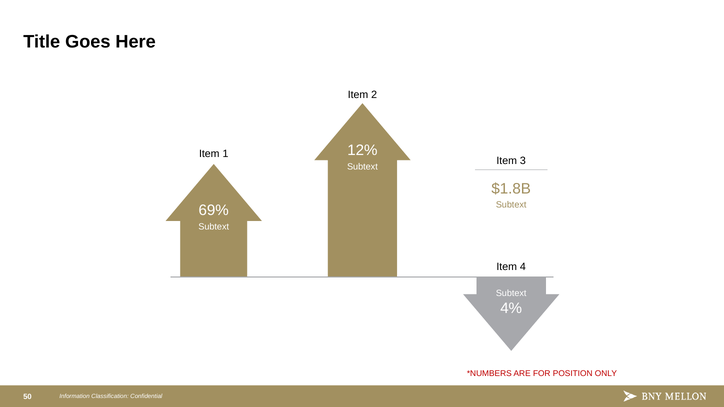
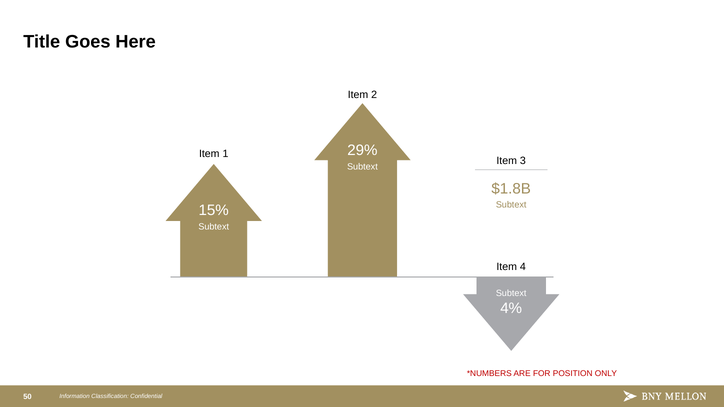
12%: 12% -> 29%
69%: 69% -> 15%
